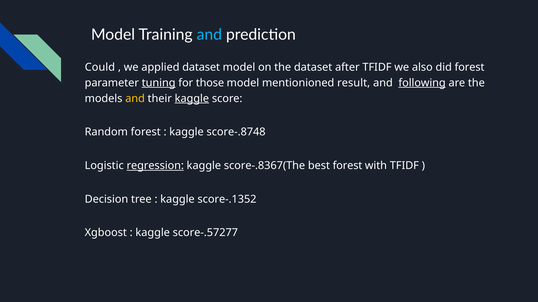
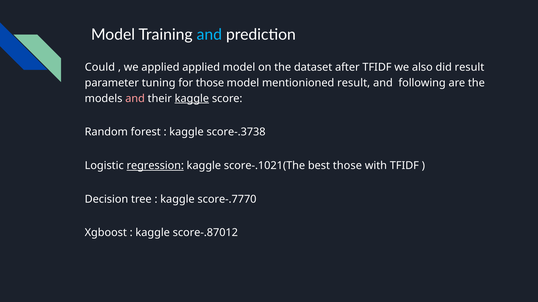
applied dataset: dataset -> applied
did forest: forest -> result
tuning underline: present -> none
following underline: present -> none
and at (135, 99) colour: yellow -> pink
score-.8748: score-.8748 -> score-.3738
score-.8367(The: score-.8367(The -> score-.1021(The
best forest: forest -> those
score-.1352: score-.1352 -> score-.7770
score-.57277: score-.57277 -> score-.87012
